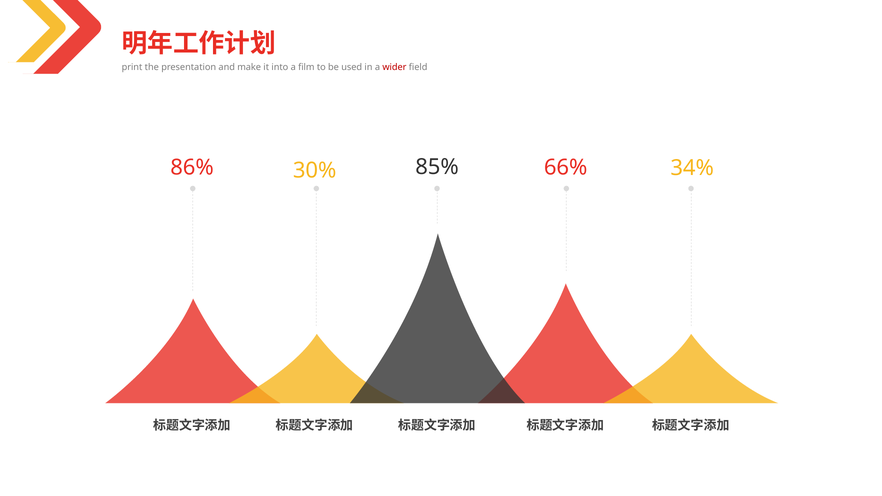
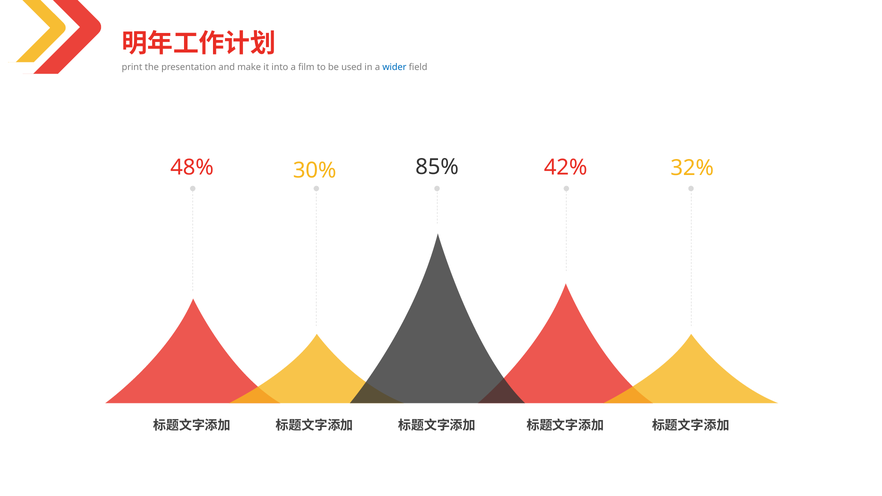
wider colour: red -> blue
34%: 34% -> 32%
86%: 86% -> 48%
66%: 66% -> 42%
